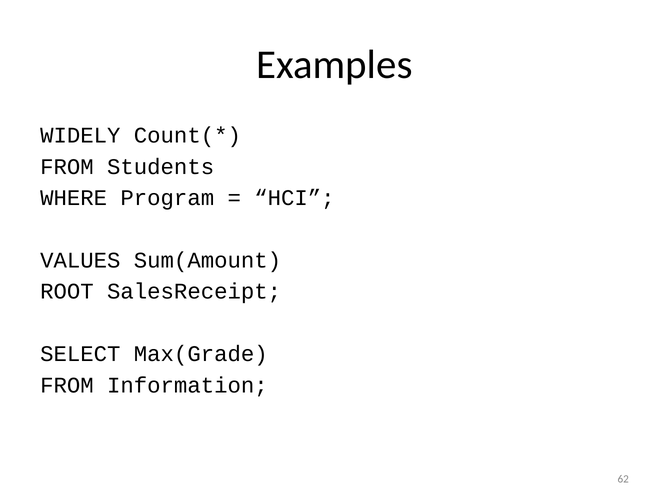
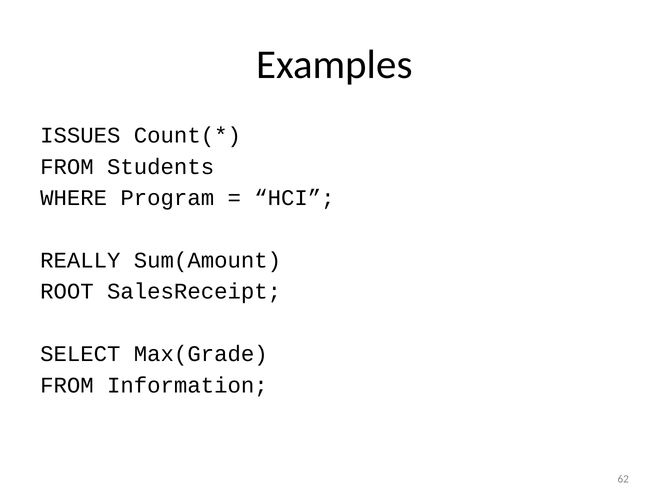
WIDELY: WIDELY -> ISSUES
VALUES: VALUES -> REALLY
